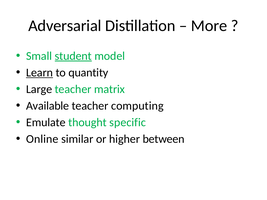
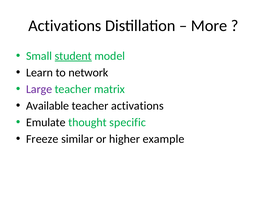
Adversarial at (65, 26): Adversarial -> Activations
Learn underline: present -> none
quantity: quantity -> network
Large colour: black -> purple
teacher computing: computing -> activations
Online: Online -> Freeze
between: between -> example
